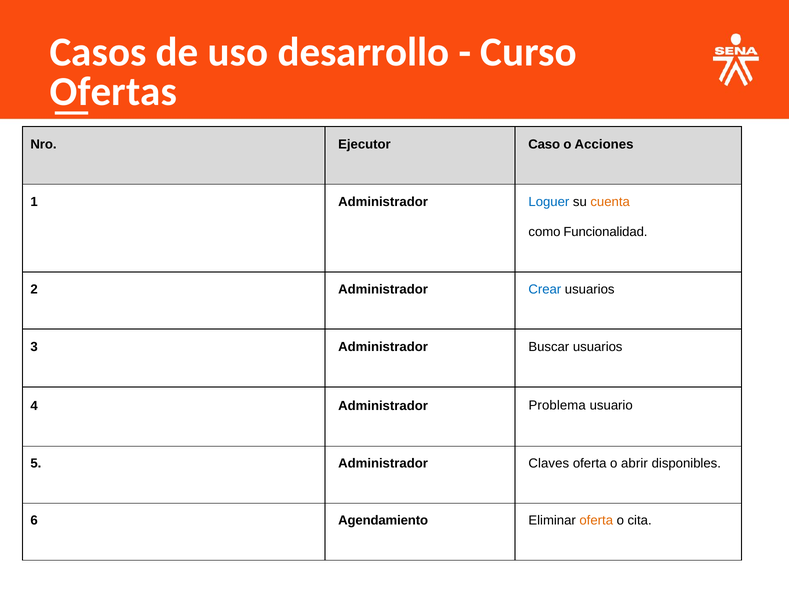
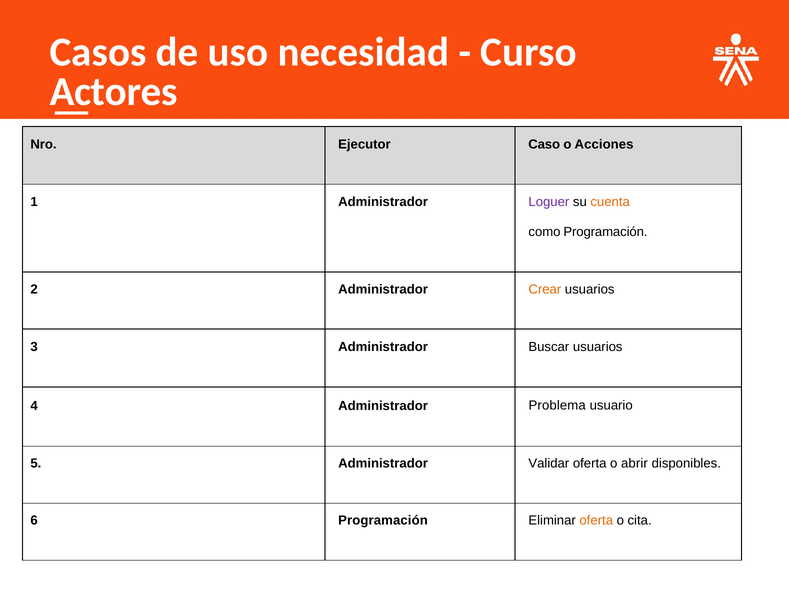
desarrollo: desarrollo -> necesidad
Ofertas: Ofertas -> Actores
Loguer colour: blue -> purple
como Funcionalidad: Funcionalidad -> Programación
Crear colour: blue -> orange
Claves: Claves -> Validar
6 Agendamiento: Agendamiento -> Programación
